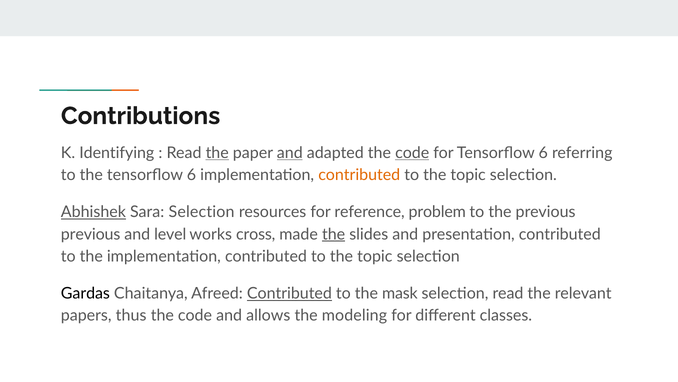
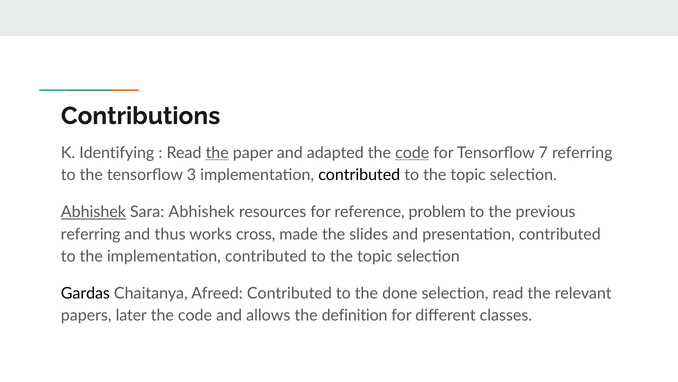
and at (290, 153) underline: present -> none
for Tensorflow 6: 6 -> 7
the tensorflow 6: 6 -> 3
contributed at (359, 175) colour: orange -> black
Sara Selection: Selection -> Abhishek
previous at (91, 234): previous -> referring
level: level -> thus
the at (334, 234) underline: present -> none
Contributed at (289, 293) underline: present -> none
mask: mask -> done
thus: thus -> later
modeling: modeling -> definition
